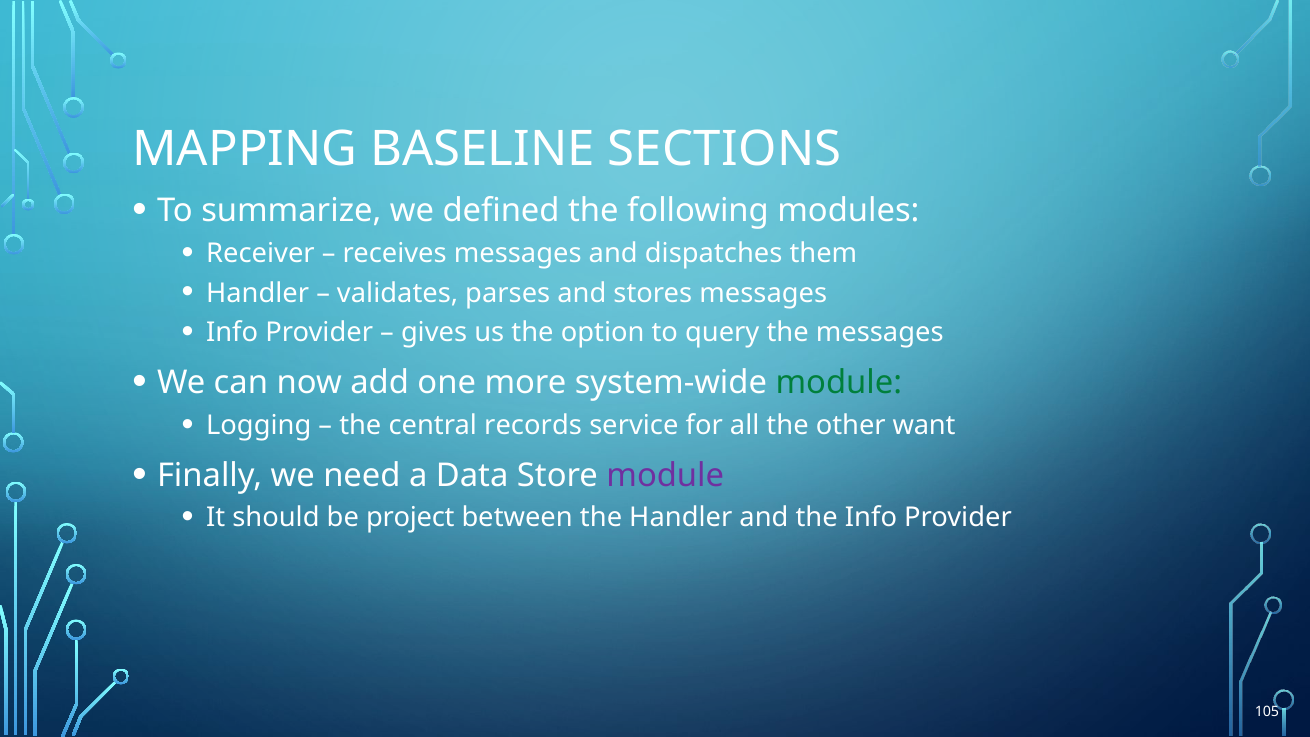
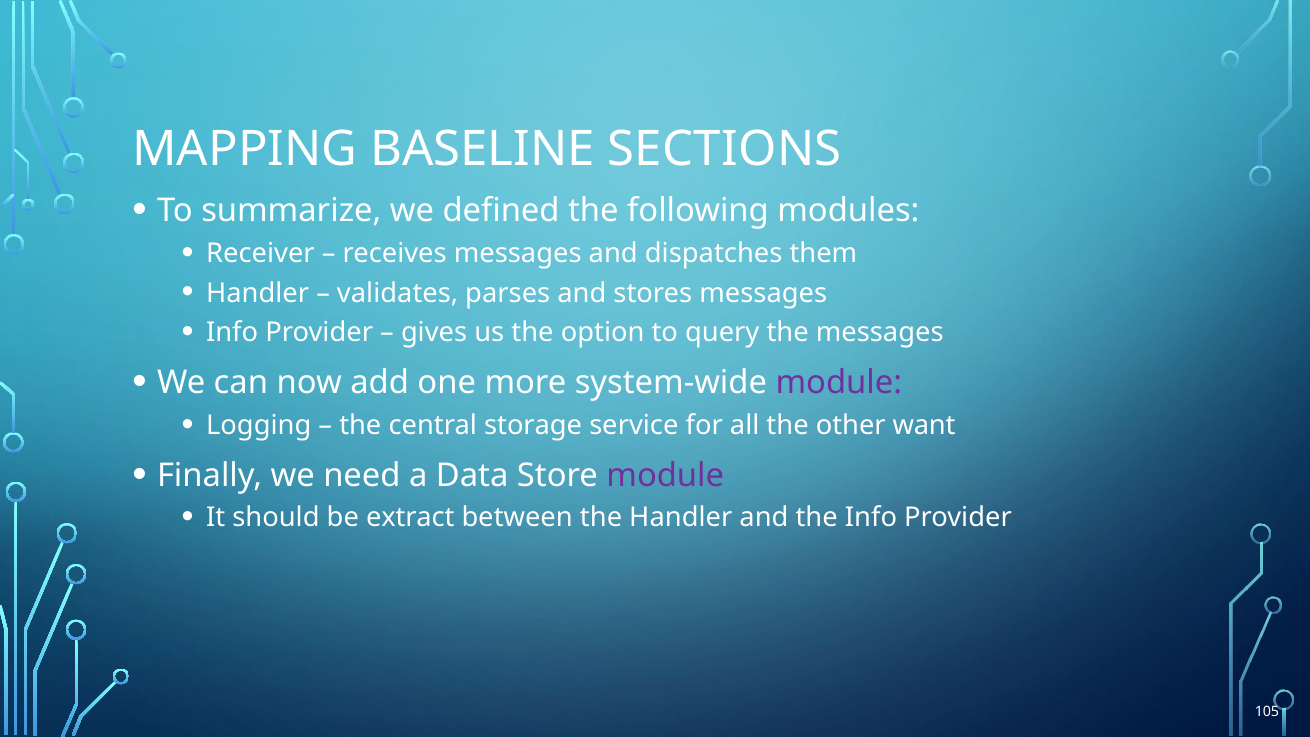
module at (839, 383) colour: green -> purple
records: records -> storage
project: project -> extract
